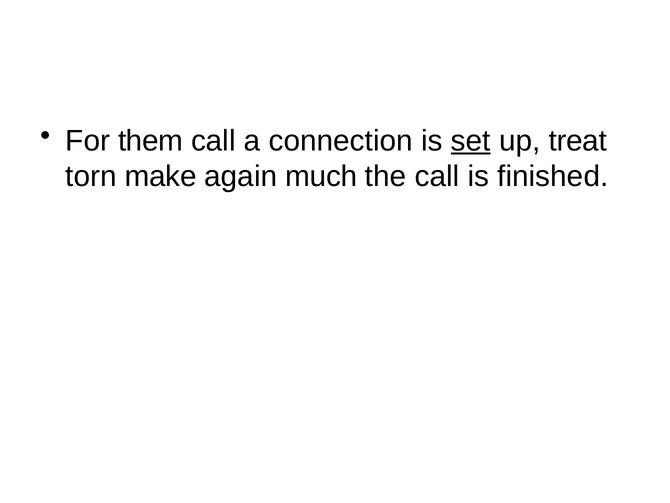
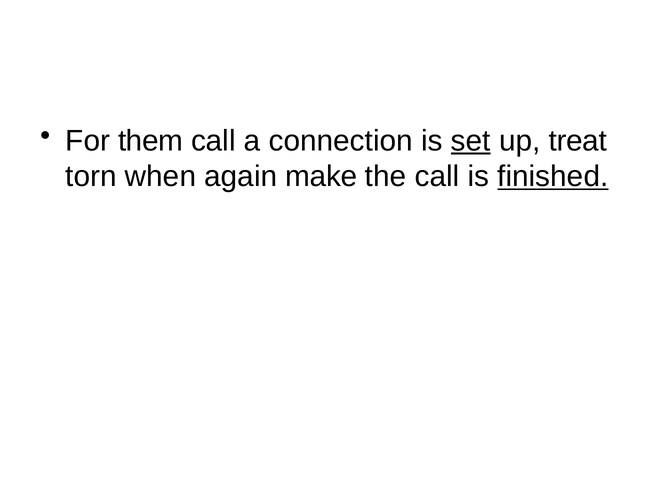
make: make -> when
much: much -> make
finished underline: none -> present
